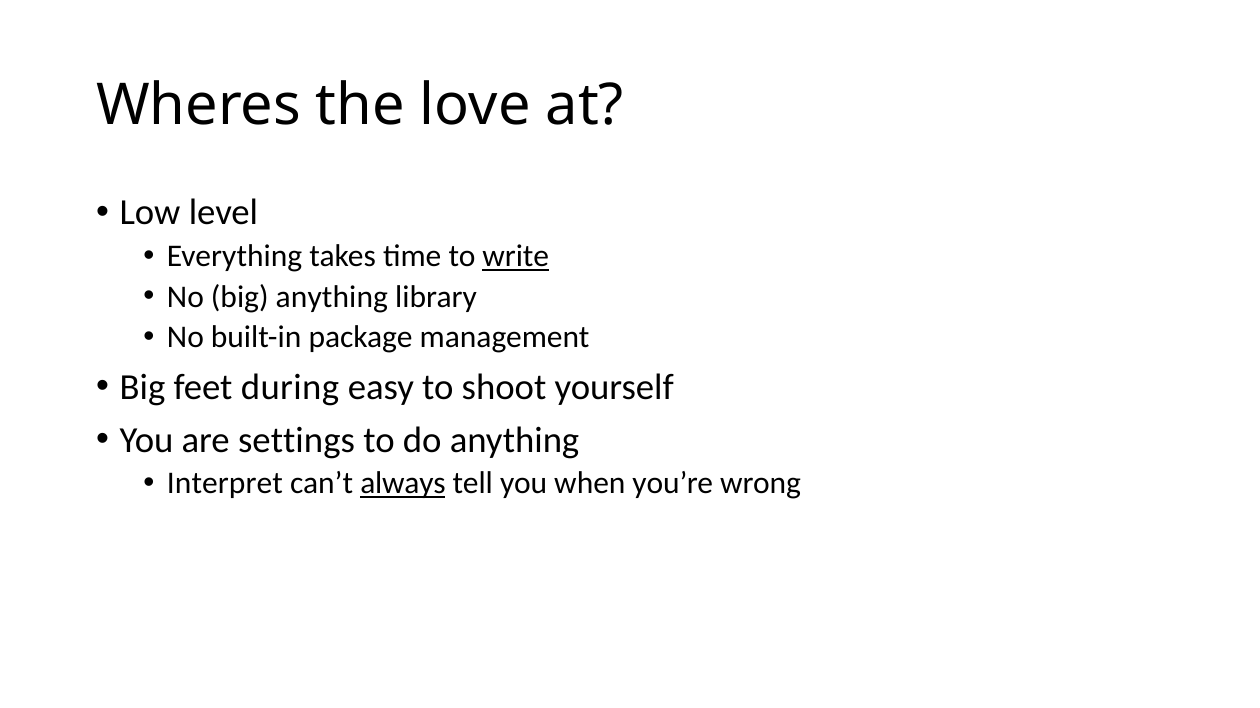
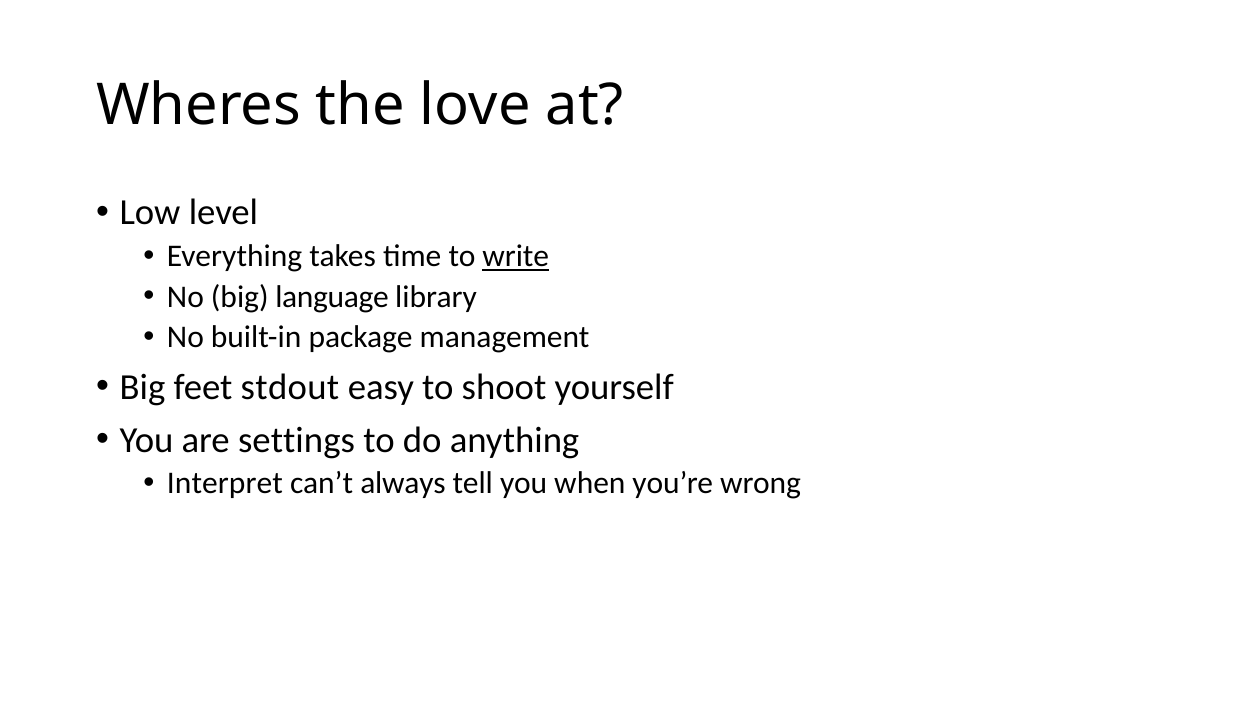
big anything: anything -> language
during: during -> stdout
always underline: present -> none
